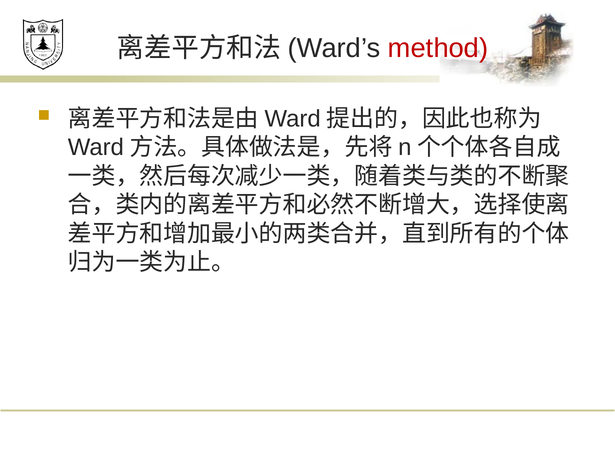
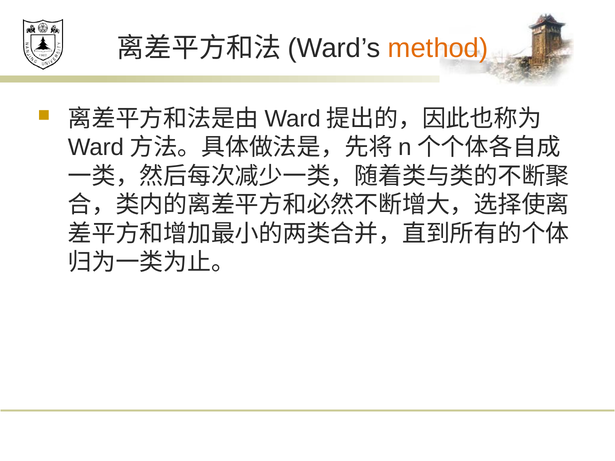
method colour: red -> orange
